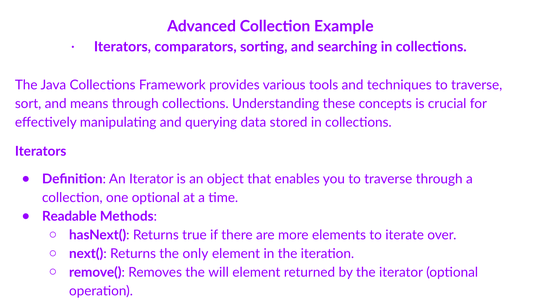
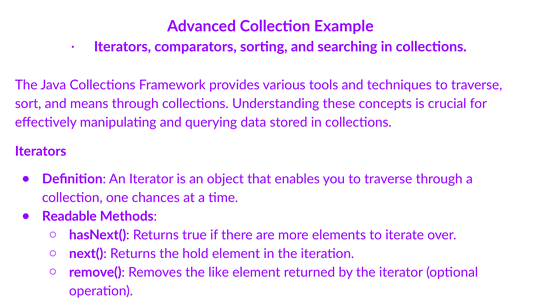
one optional: optional -> chances
only: only -> hold
will: will -> like
